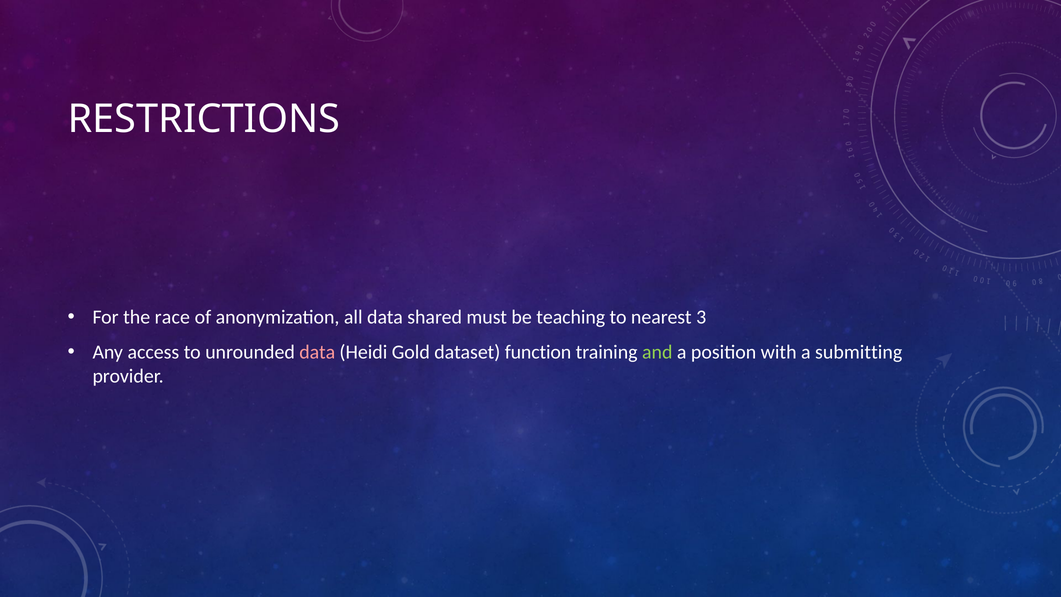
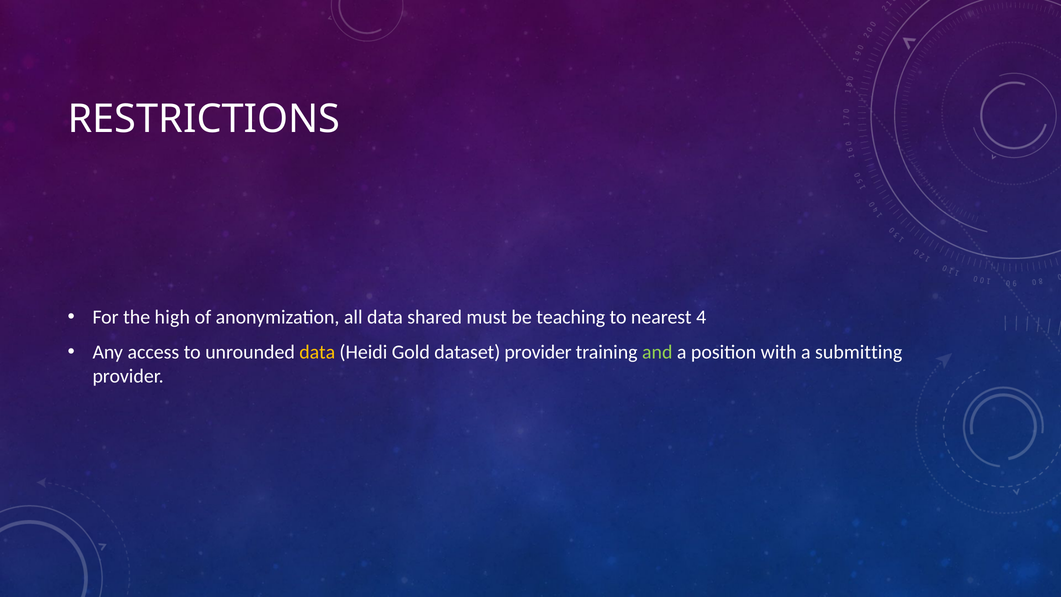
race: race -> high
3: 3 -> 4
data at (317, 352) colour: pink -> yellow
dataset function: function -> provider
